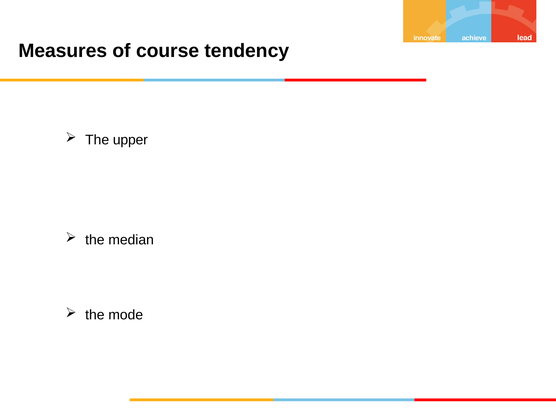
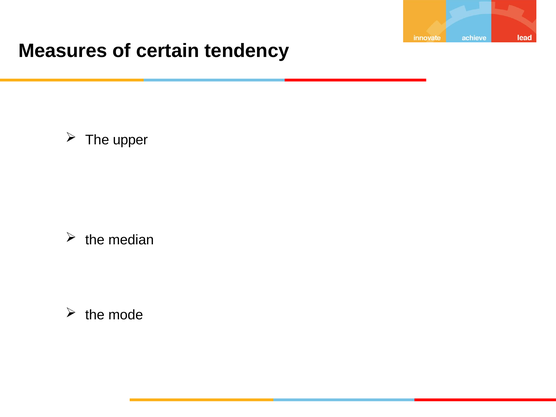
course: course -> certain
